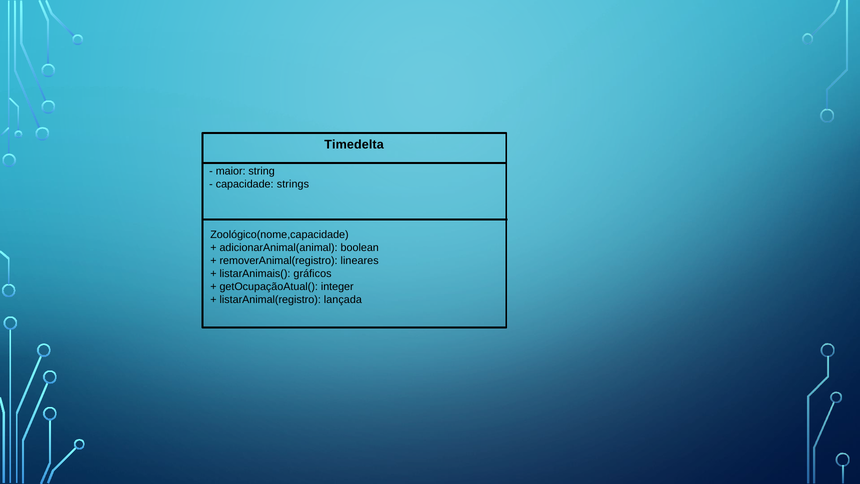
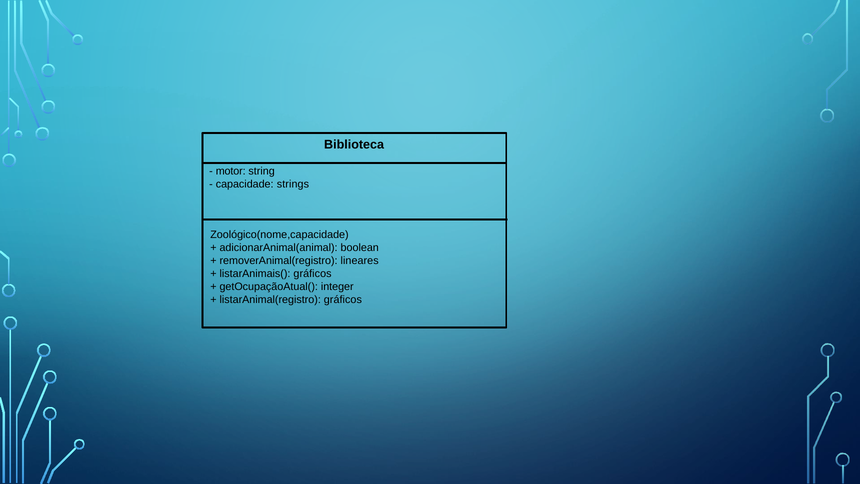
Timedelta: Timedelta -> Biblioteca
maior: maior -> motor
listarAnimal(registro lançada: lançada -> gráficos
